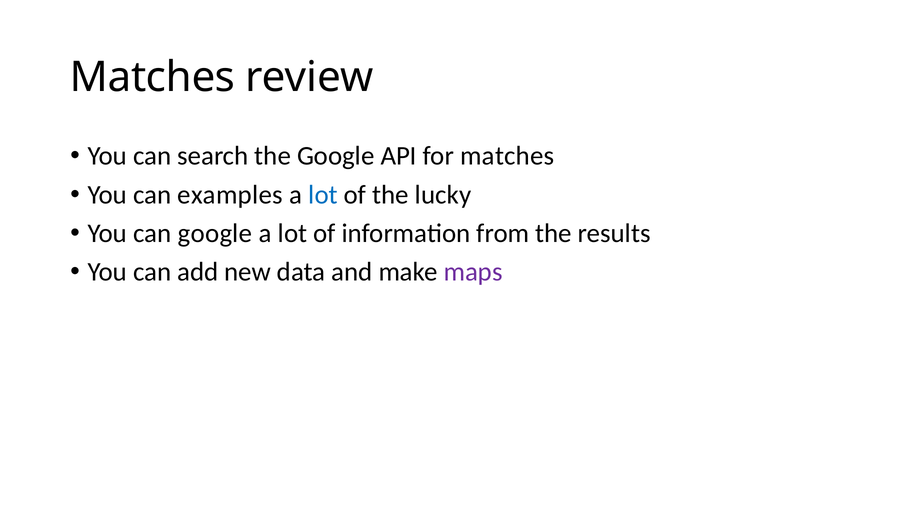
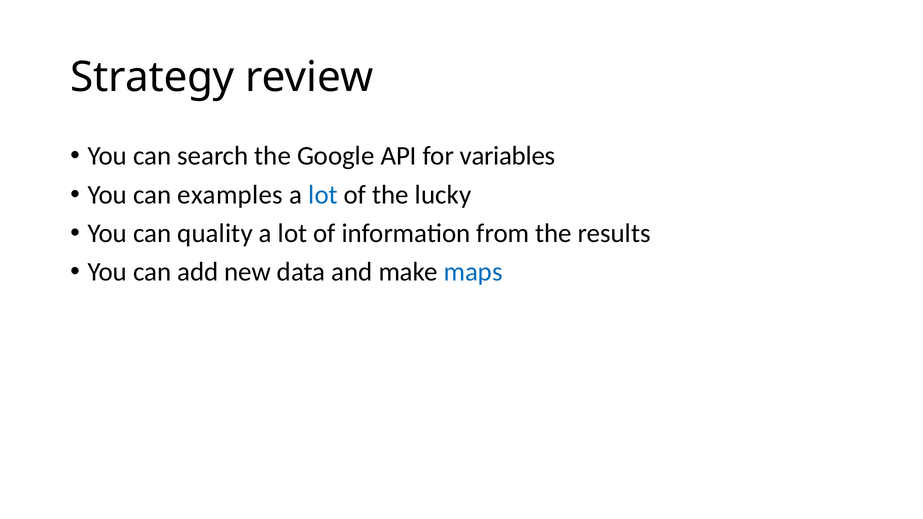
Matches at (153, 78): Matches -> Strategy
for matches: matches -> variables
can google: google -> quality
maps colour: purple -> blue
